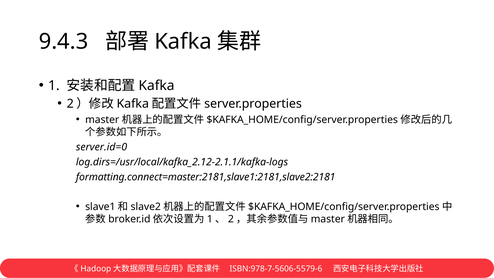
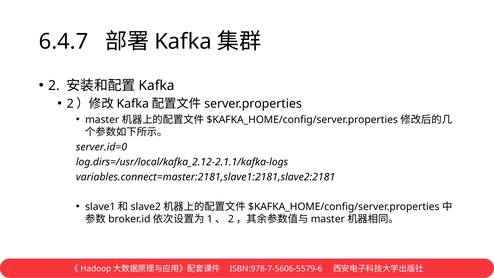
9.4.3: 9.4.3 -> 6.4.7
1: 1 -> 2
formatting.connect=master:2181,slave1:2181,slave2:2181: formatting.connect=master:2181,slave1:2181,slave2:2181 -> variables.connect=master:2181,slave1:2181,slave2:2181
